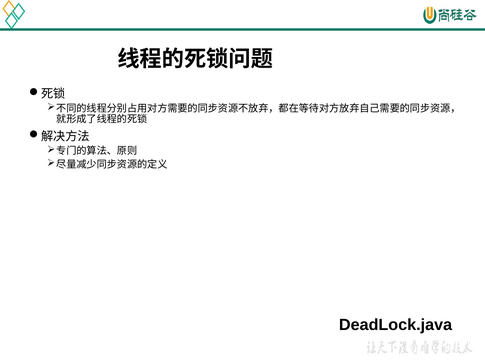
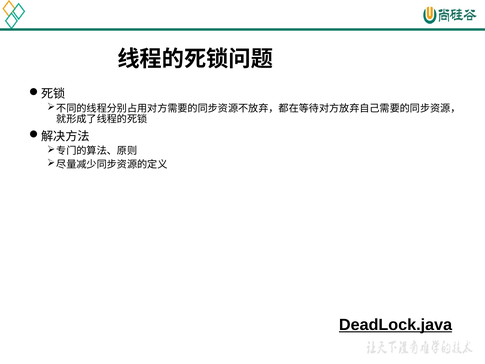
DeadLock.java underline: none -> present
